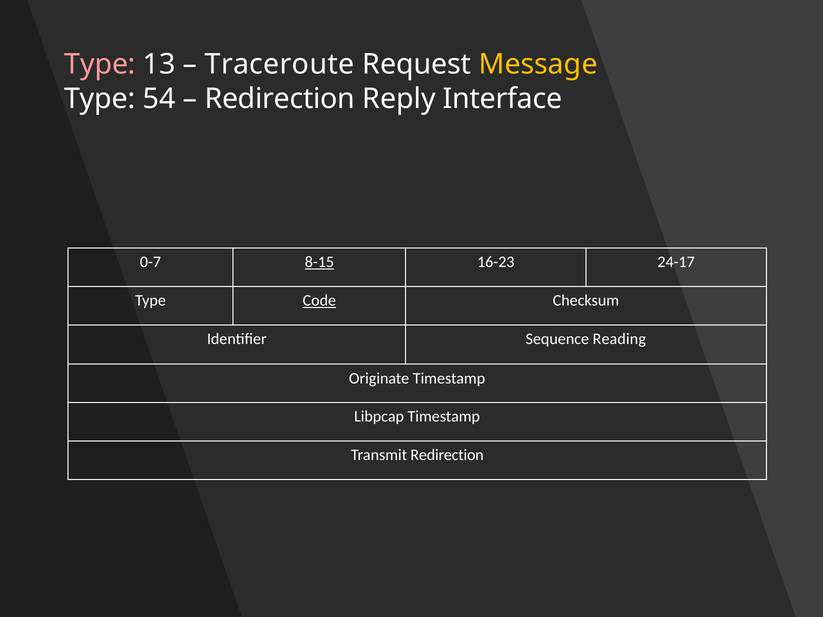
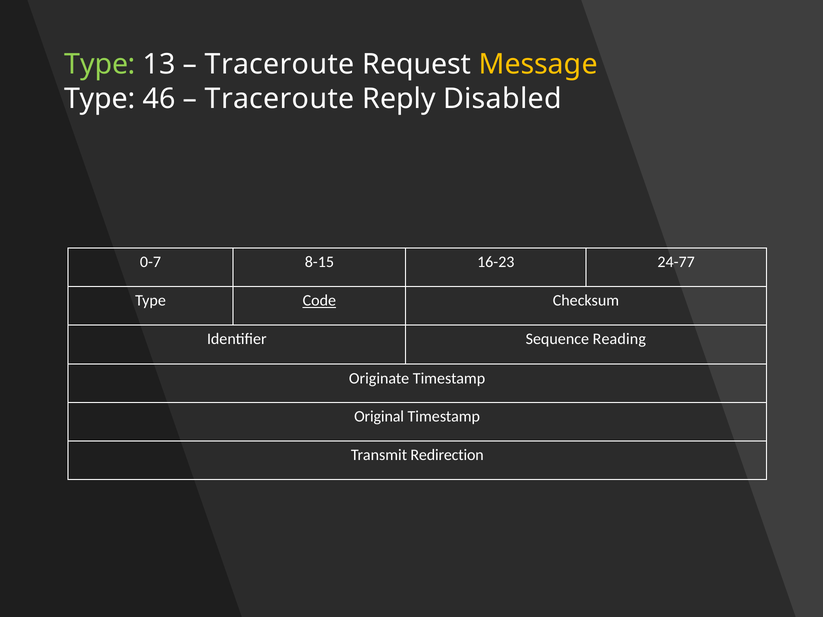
Type at (100, 64) colour: pink -> light green
54: 54 -> 46
Redirection at (280, 99): Redirection -> Traceroute
Interface: Interface -> Disabled
8-15 underline: present -> none
24-17: 24-17 -> 24-77
Libpcap: Libpcap -> Original
